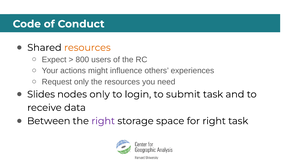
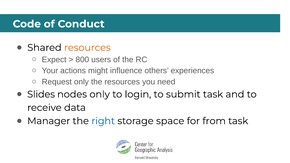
Between: Between -> Manager
right at (103, 121) colour: purple -> blue
for right: right -> from
